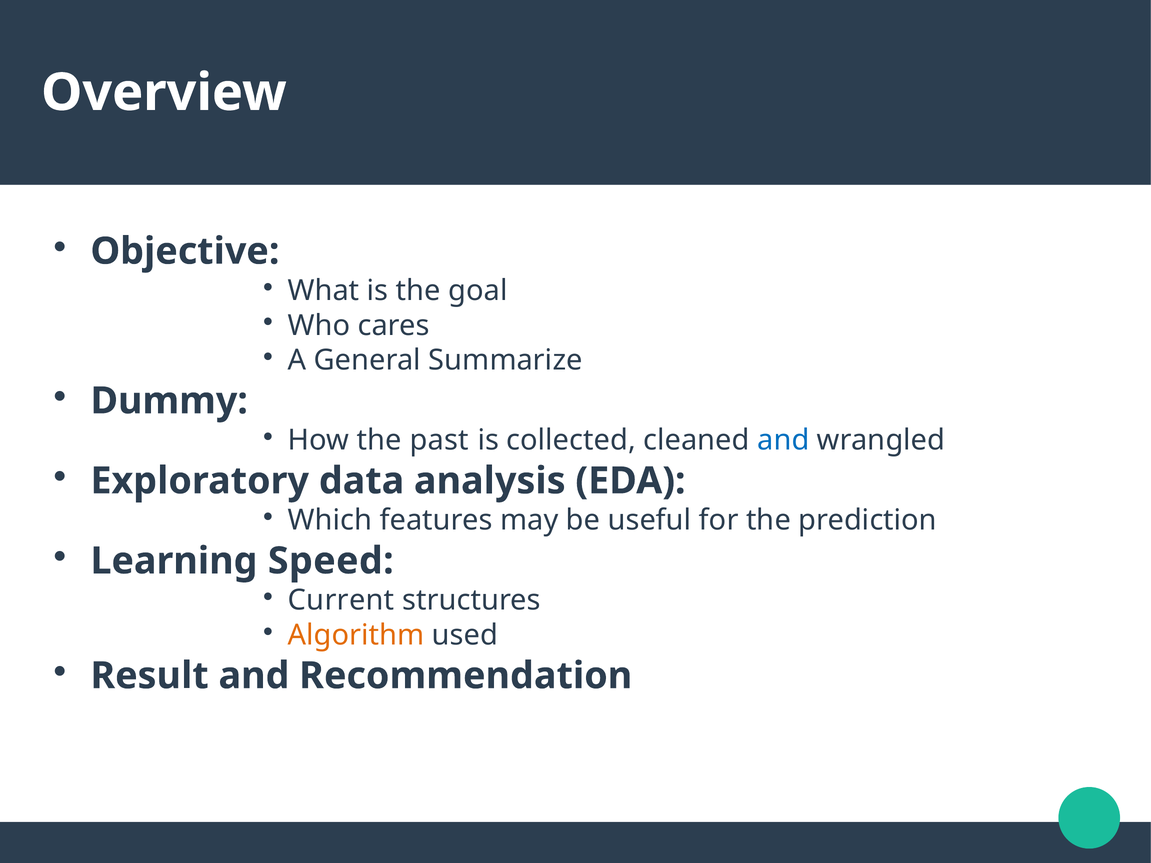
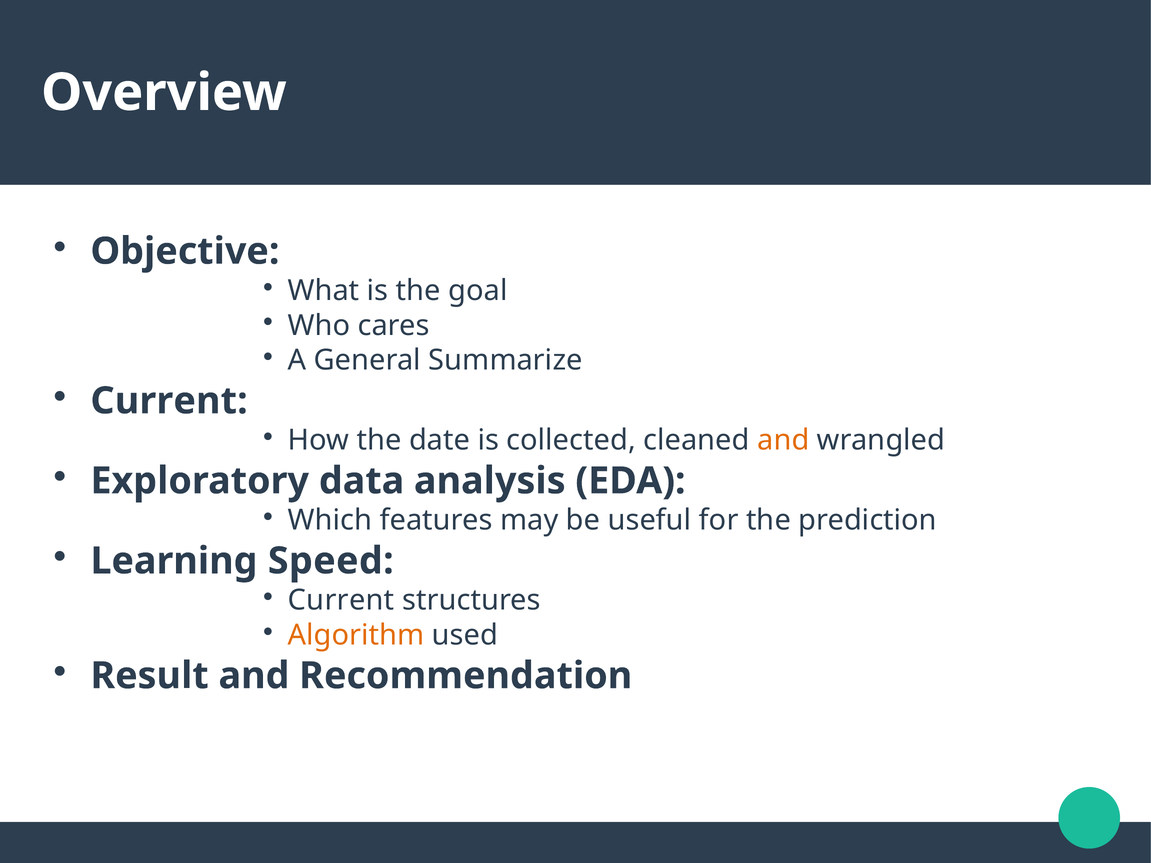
Dummy at (169, 401): Dummy -> Current
past: past -> date
and at (783, 440) colour: blue -> orange
